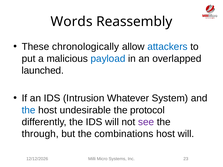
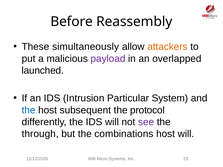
Words: Words -> Before
chronologically: chronologically -> simultaneously
attackers colour: blue -> orange
payload colour: blue -> purple
Whatever: Whatever -> Particular
undesirable: undesirable -> subsequent
